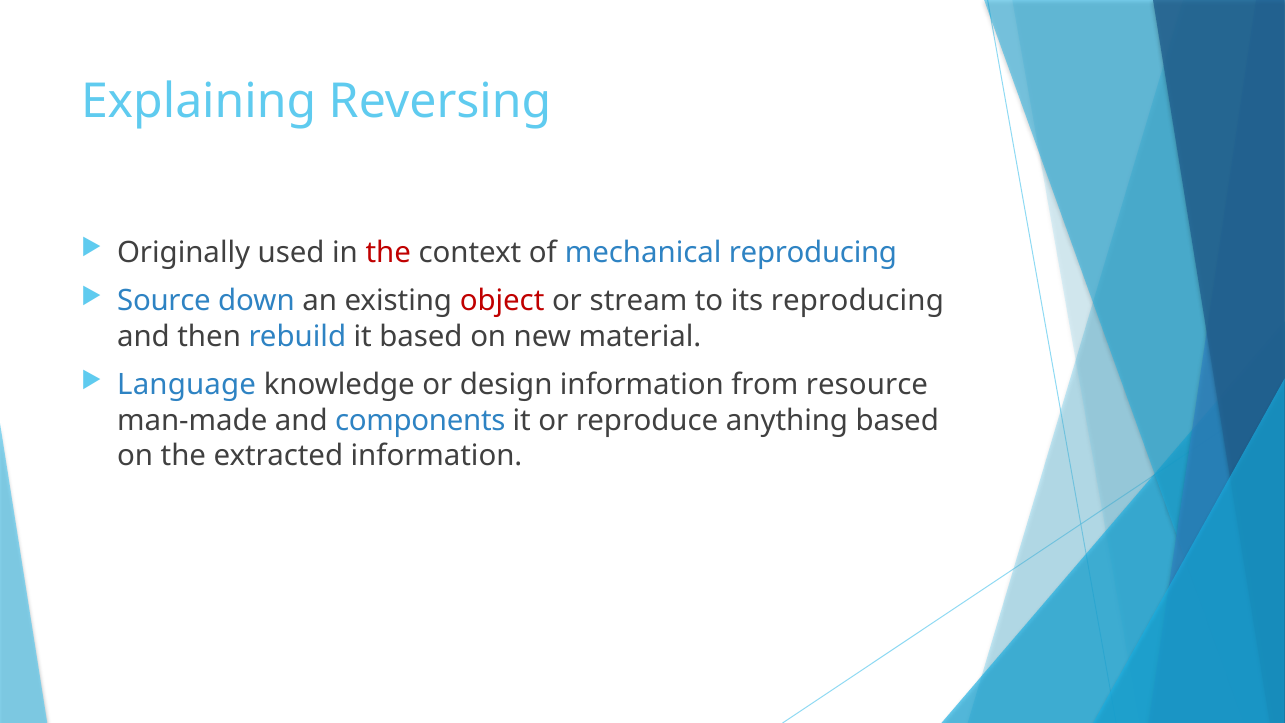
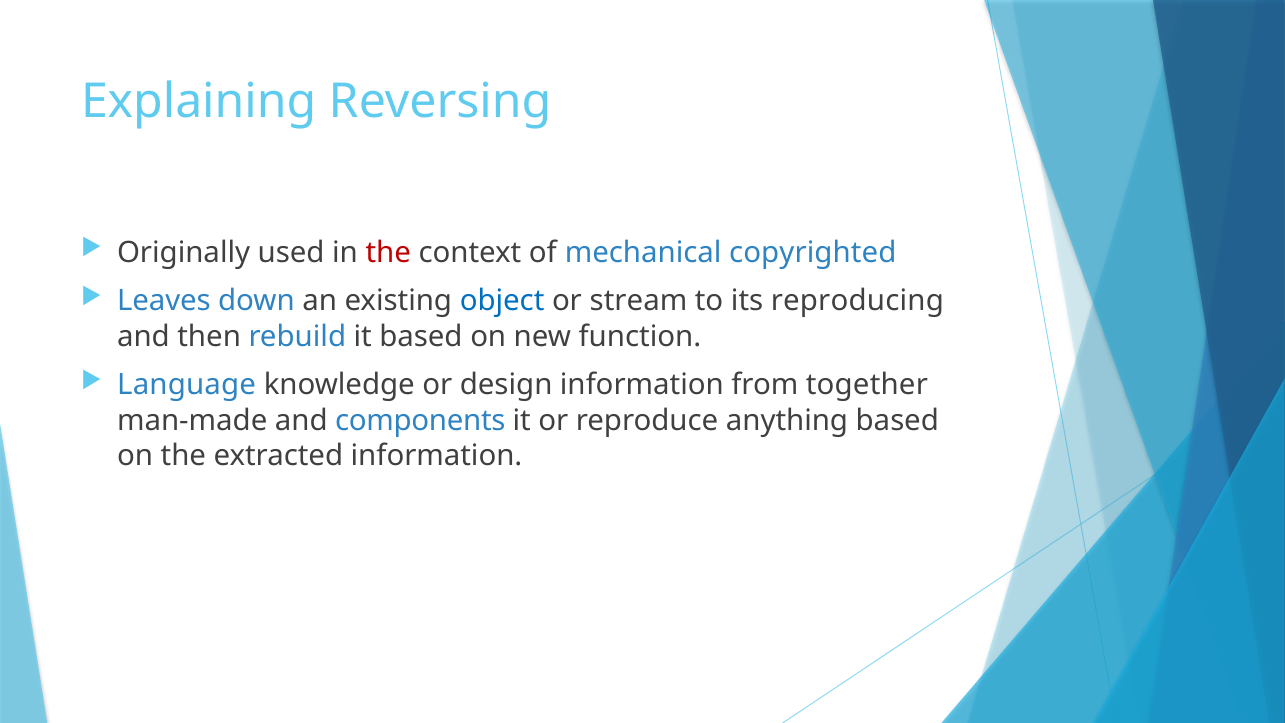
mechanical reproducing: reproducing -> copyrighted
Source: Source -> Leaves
object colour: red -> blue
material: material -> function
resource: resource -> together
